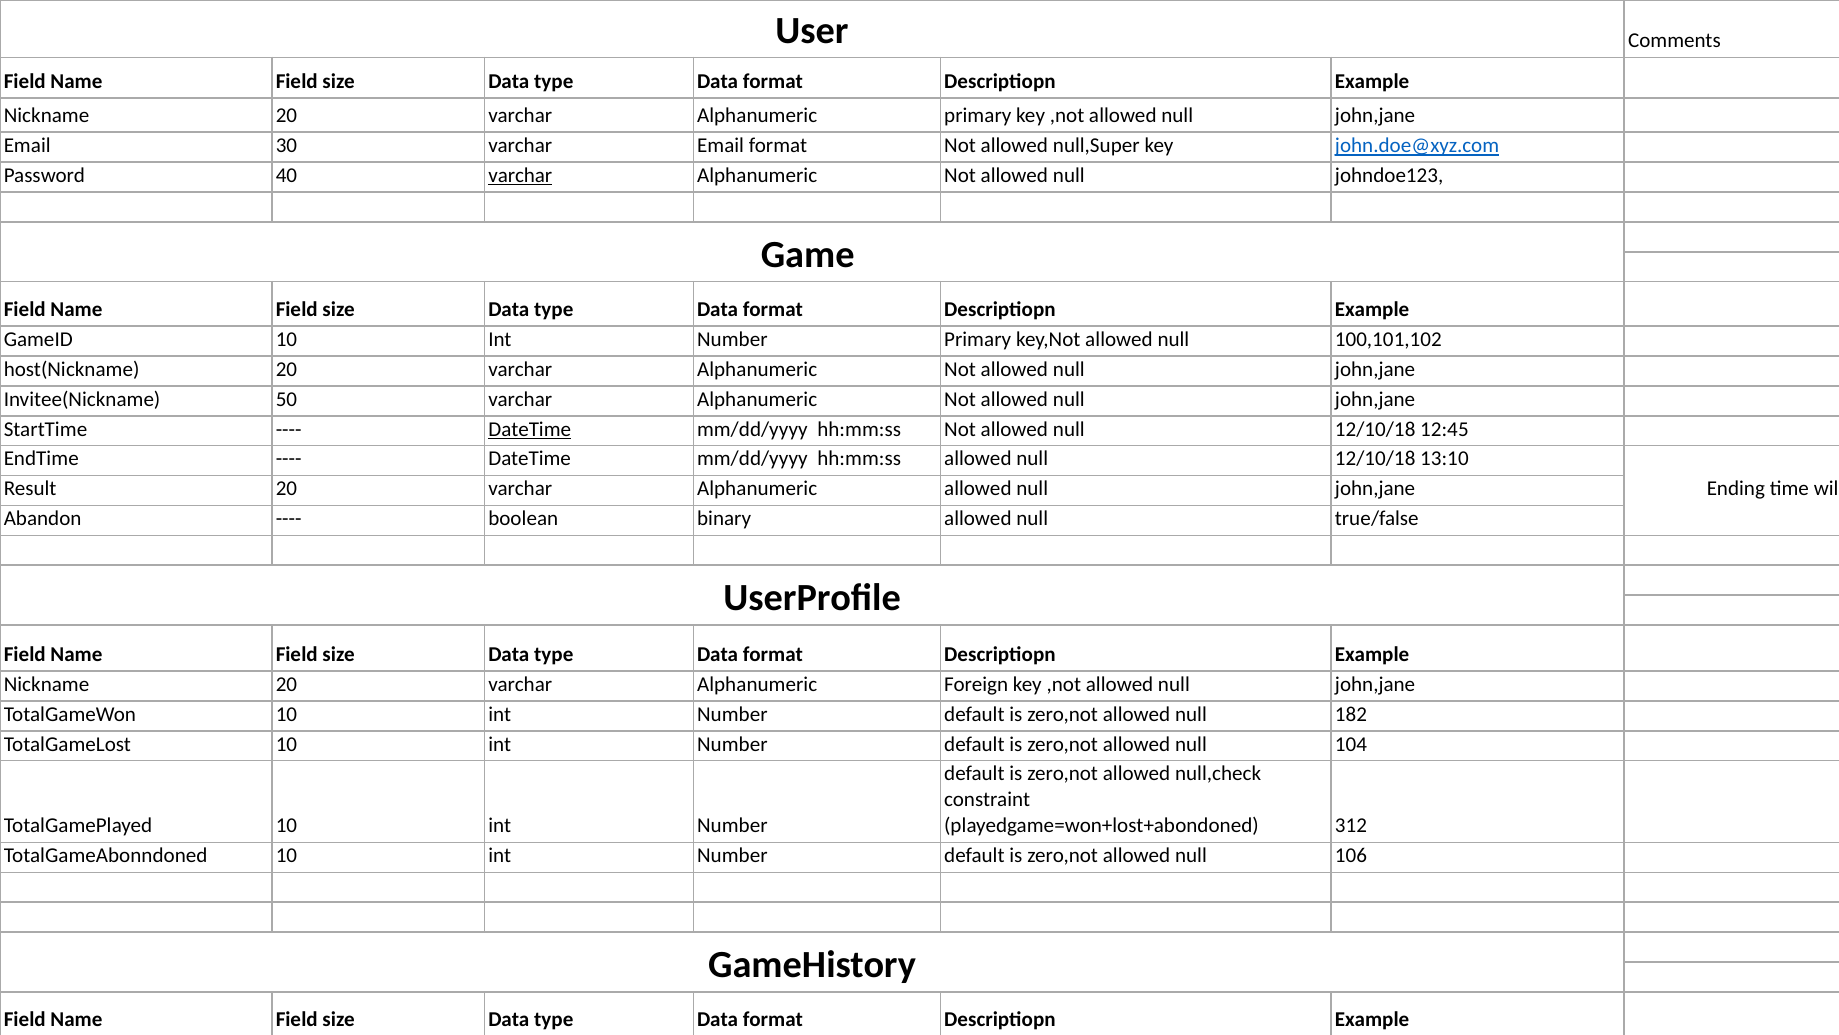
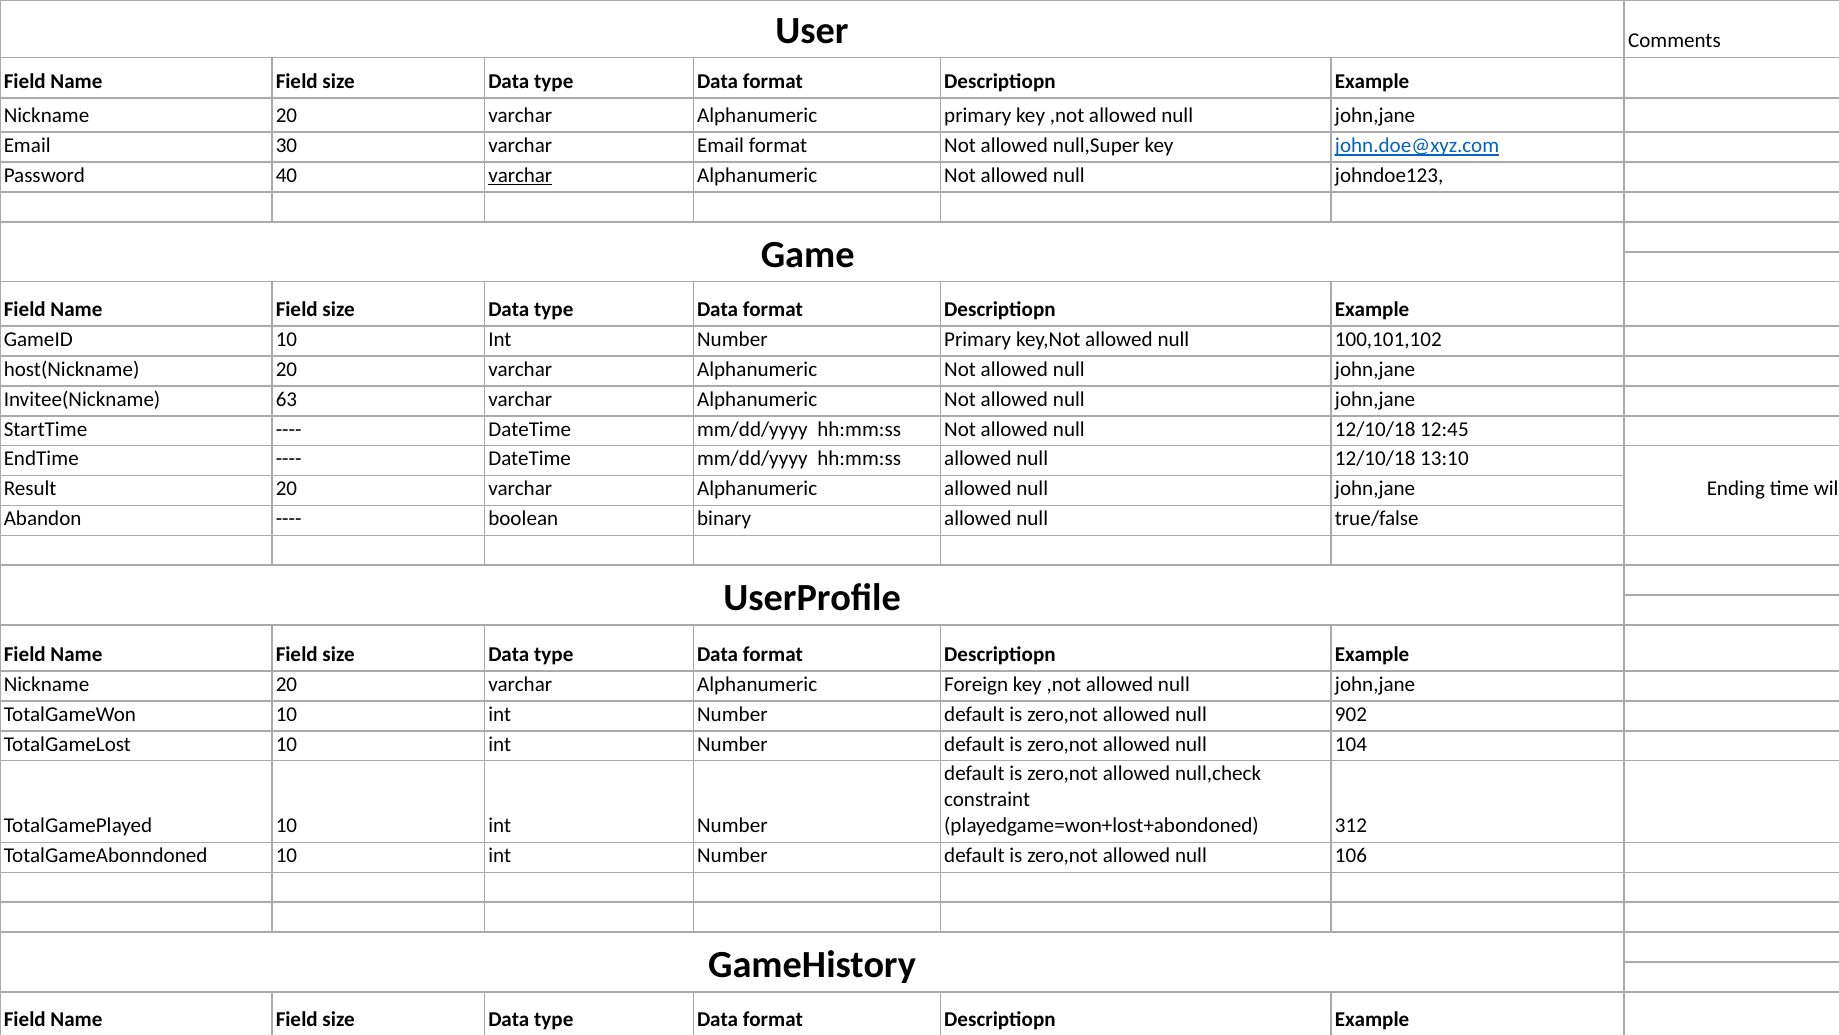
50: 50 -> 63
DateTime at (530, 429) underline: present -> none
182: 182 -> 902
